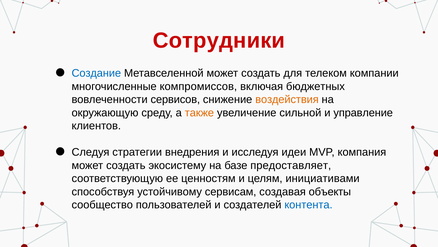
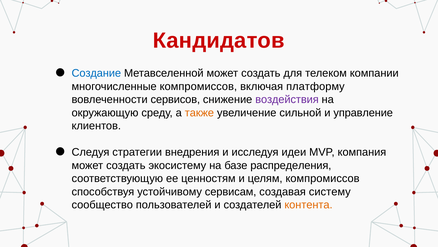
Сотрудники: Сотрудники -> Кандидатов
бюджетных: бюджетных -> платформу
воздействия colour: orange -> purple
предоставляет: предоставляет -> распределения
целям инициативами: инициативами -> компромиссов
объекты: объекты -> систему
контента colour: blue -> orange
